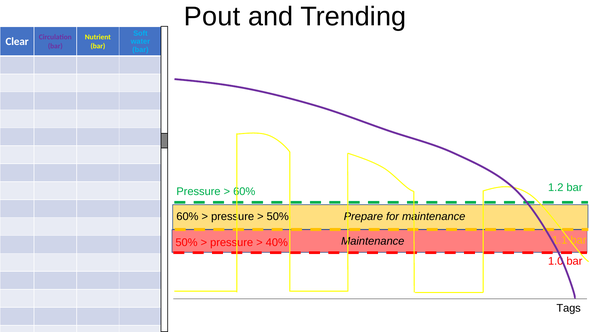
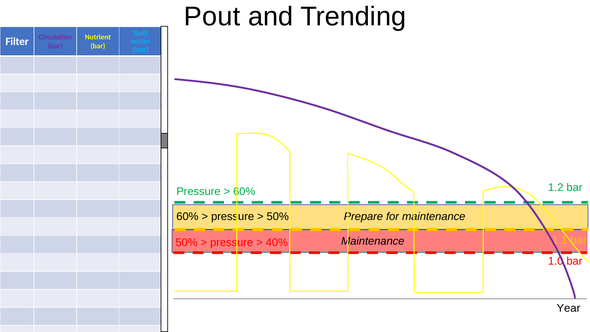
Clear: Clear -> Filter
Tags: Tags -> Year
